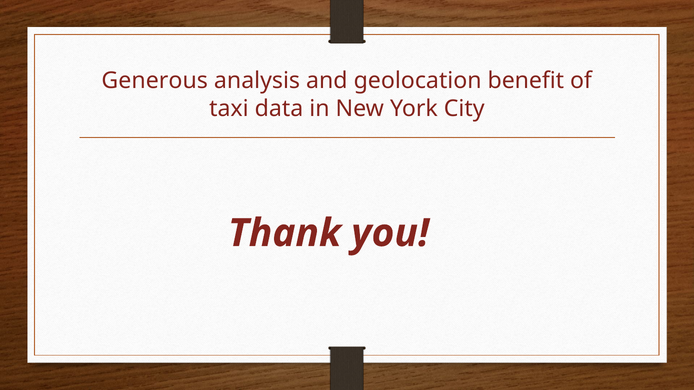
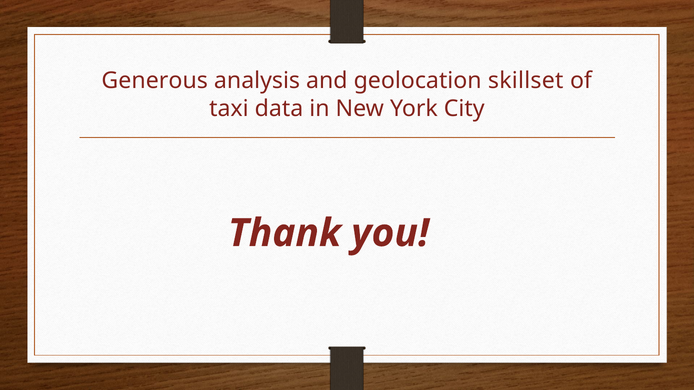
benefit: benefit -> skillset
